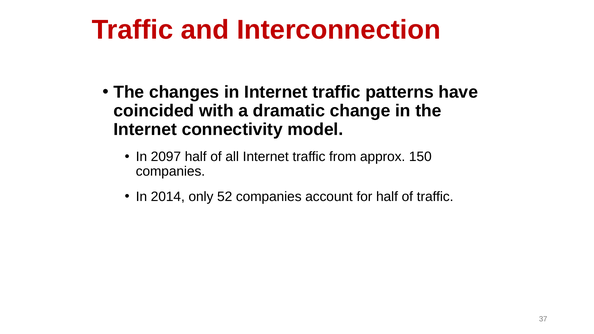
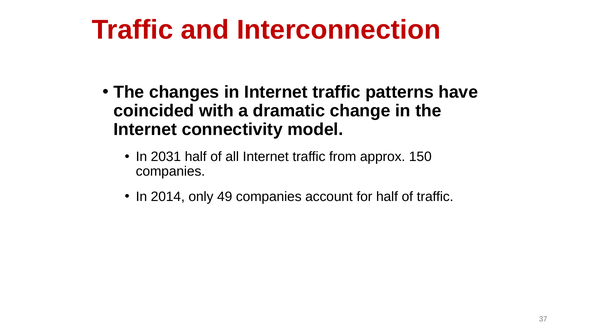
2097: 2097 -> 2031
52: 52 -> 49
